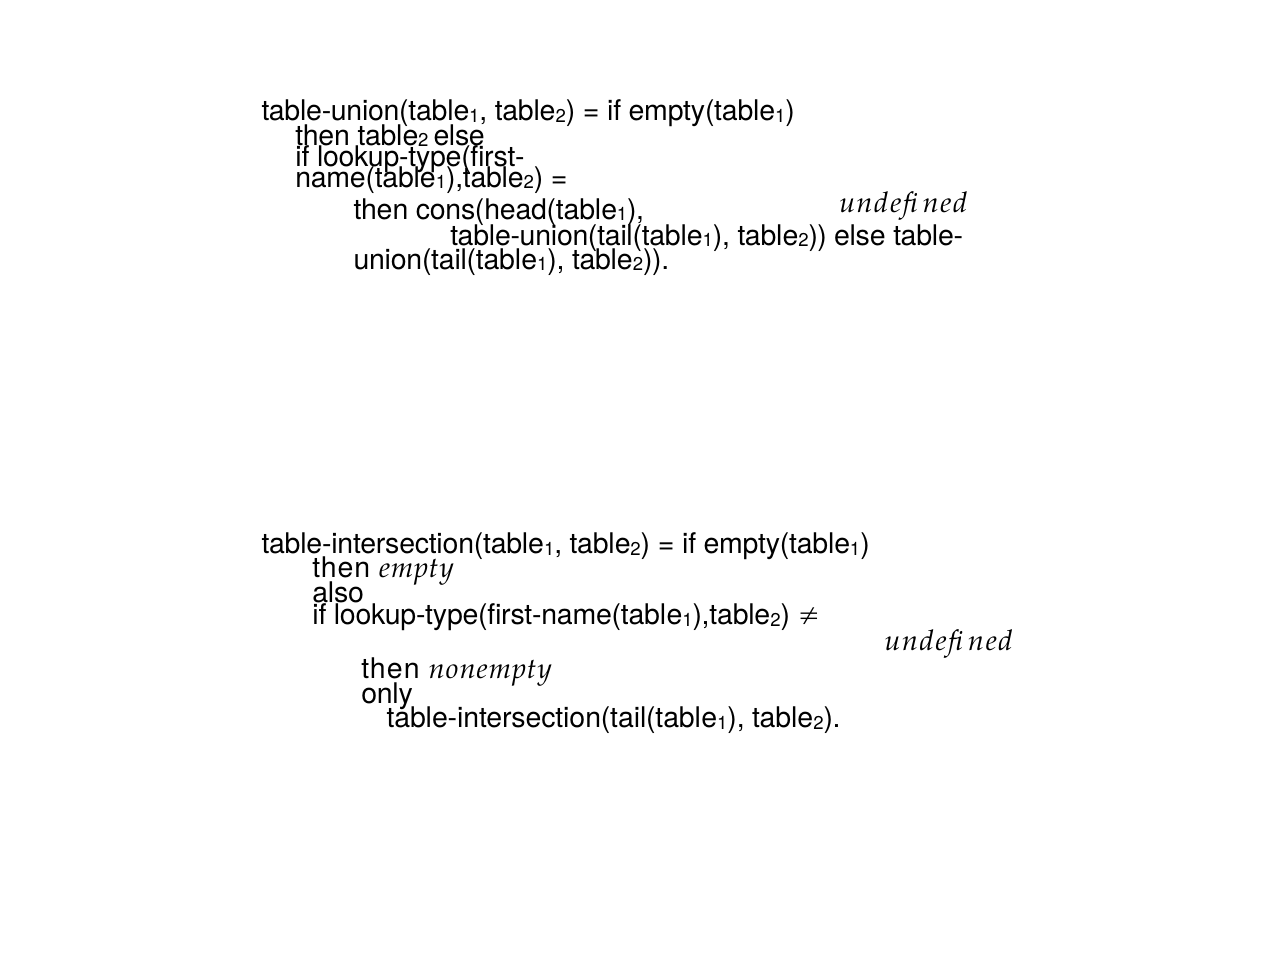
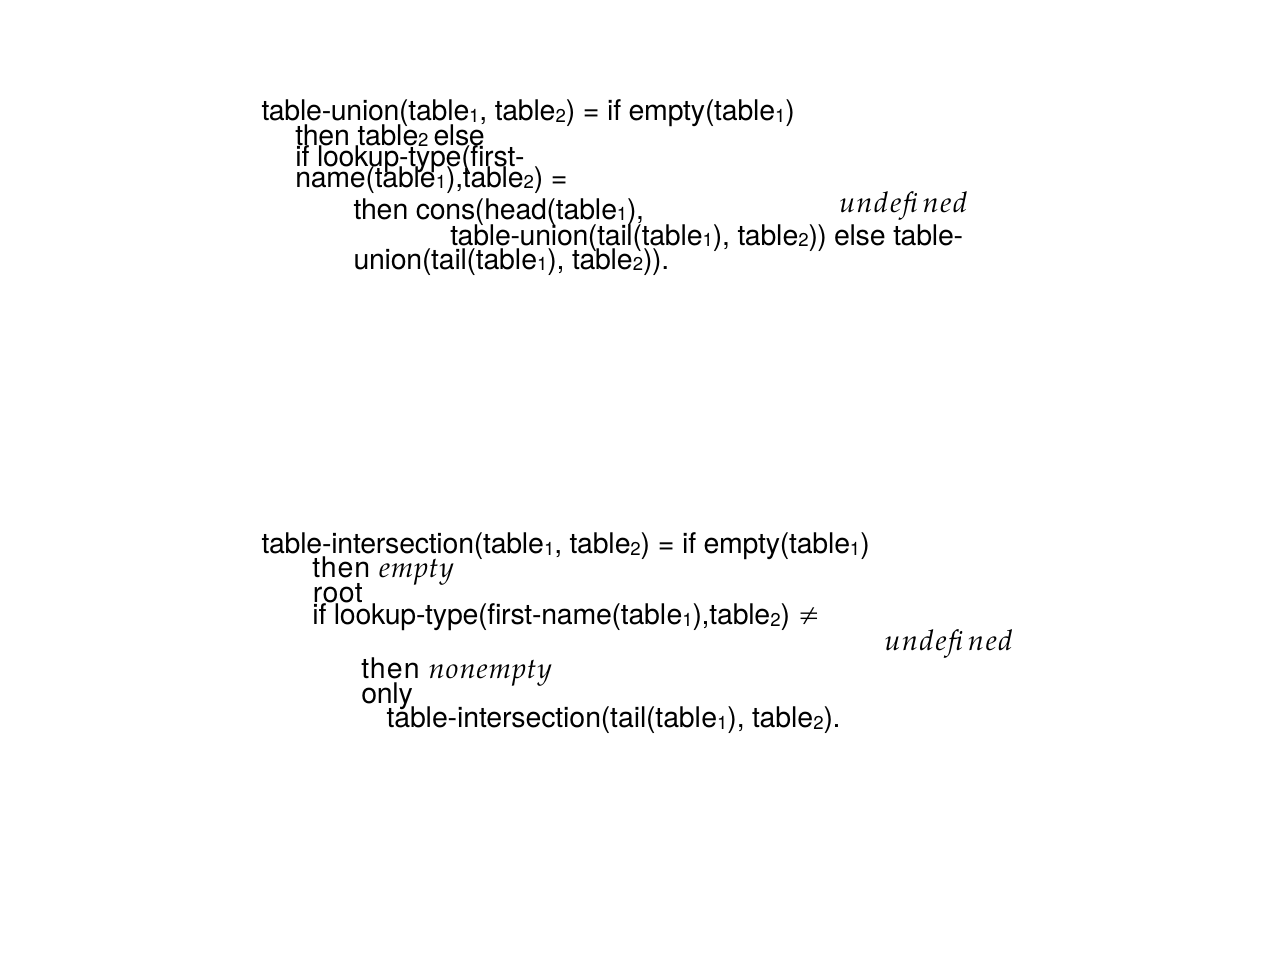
also: also -> root
